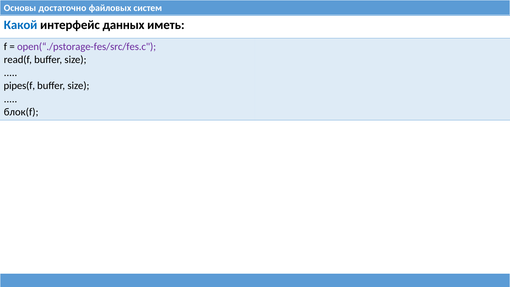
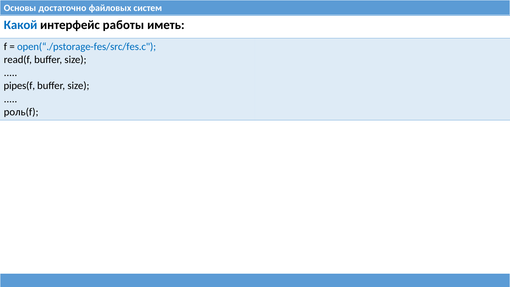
данных: данных -> работы
open(“./pstorage-fes/src/fes.c colour: purple -> blue
блок(f: блок(f -> роль(f
